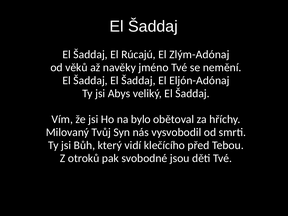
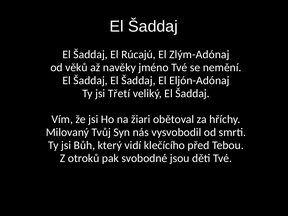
Abys: Abys -> Třetí
bylo: bylo -> žiari
